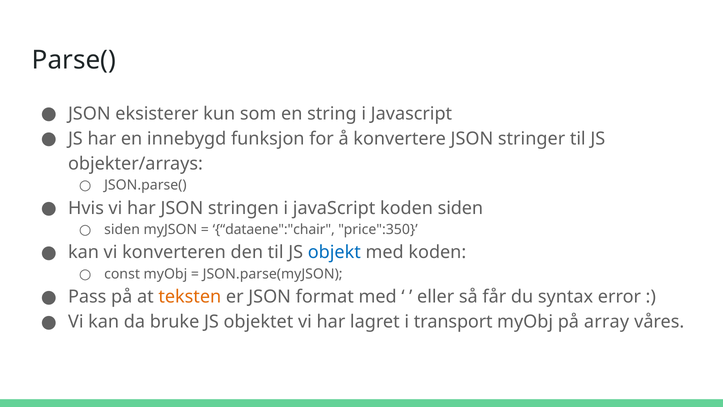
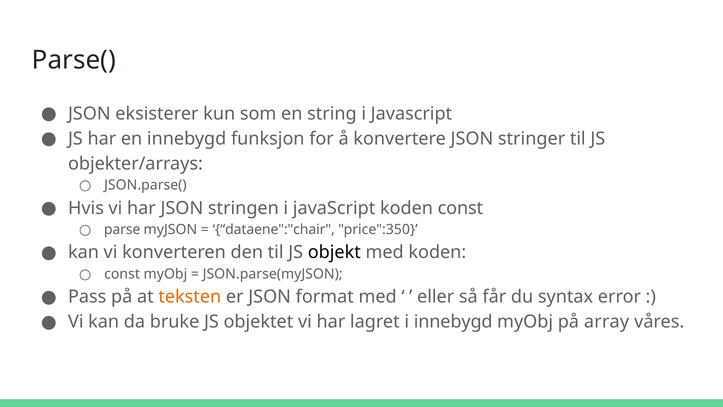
koden siden: siden -> const
siden at (122, 230): siden -> parse
objekt colour: blue -> black
i transport: transport -> innebygd
